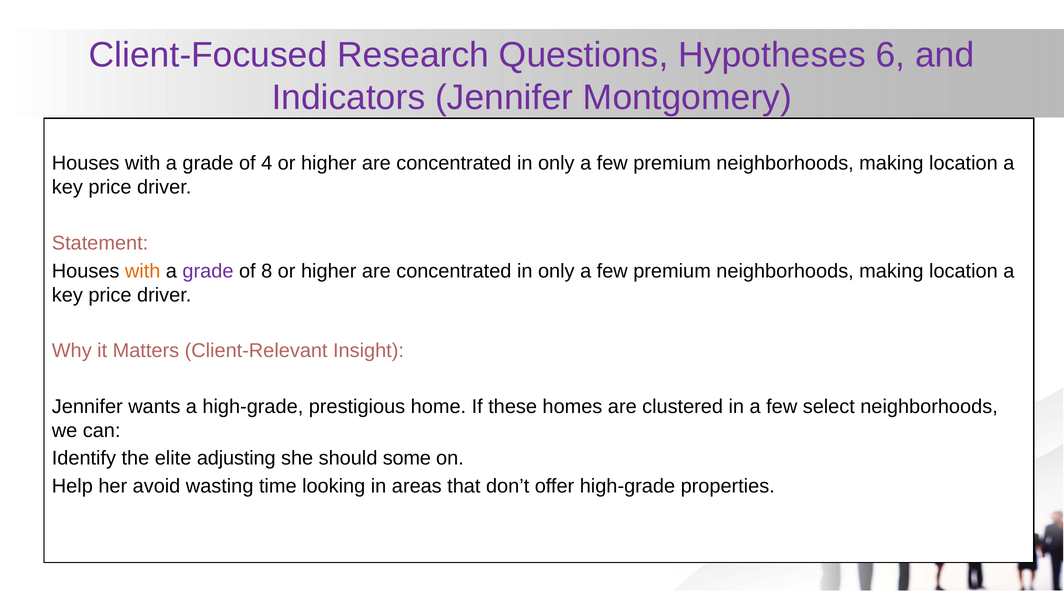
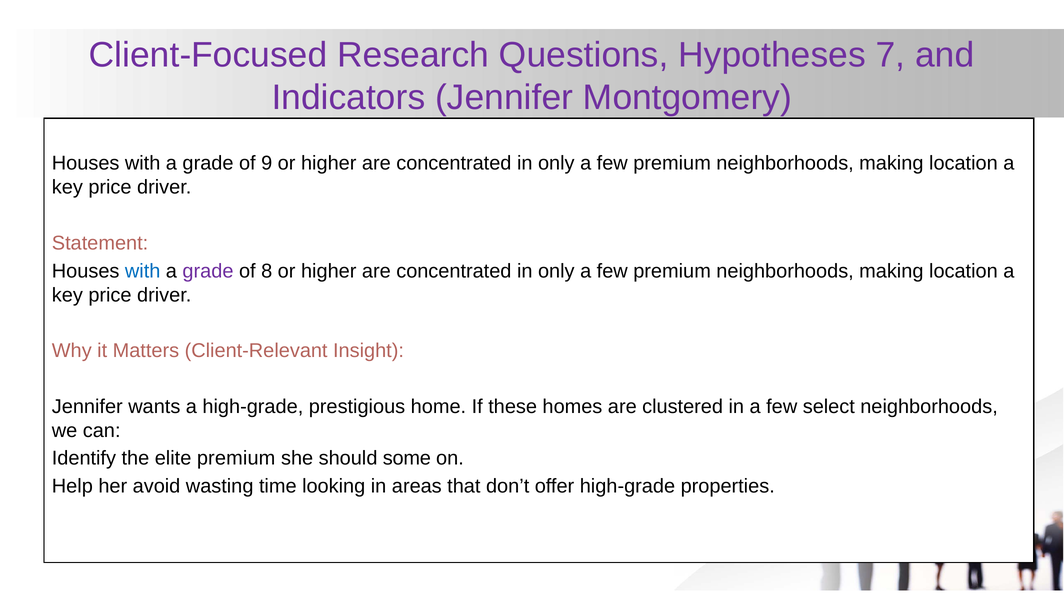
6: 6 -> 7
4: 4 -> 9
with at (143, 271) colour: orange -> blue
elite adjusting: adjusting -> premium
